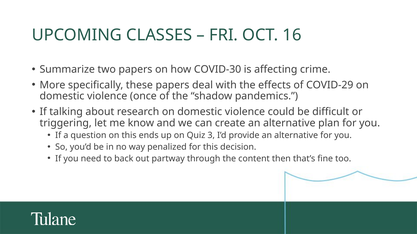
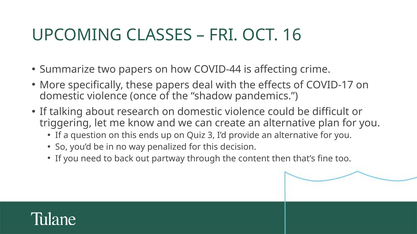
COVID-30: COVID-30 -> COVID-44
COVID-29: COVID-29 -> COVID-17
